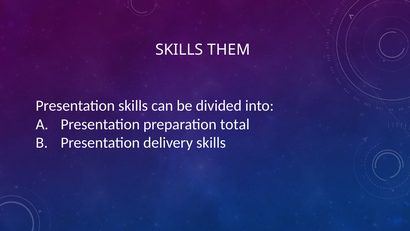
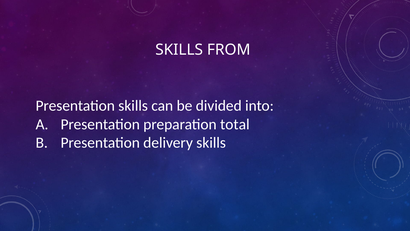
THEM: THEM -> FROM
